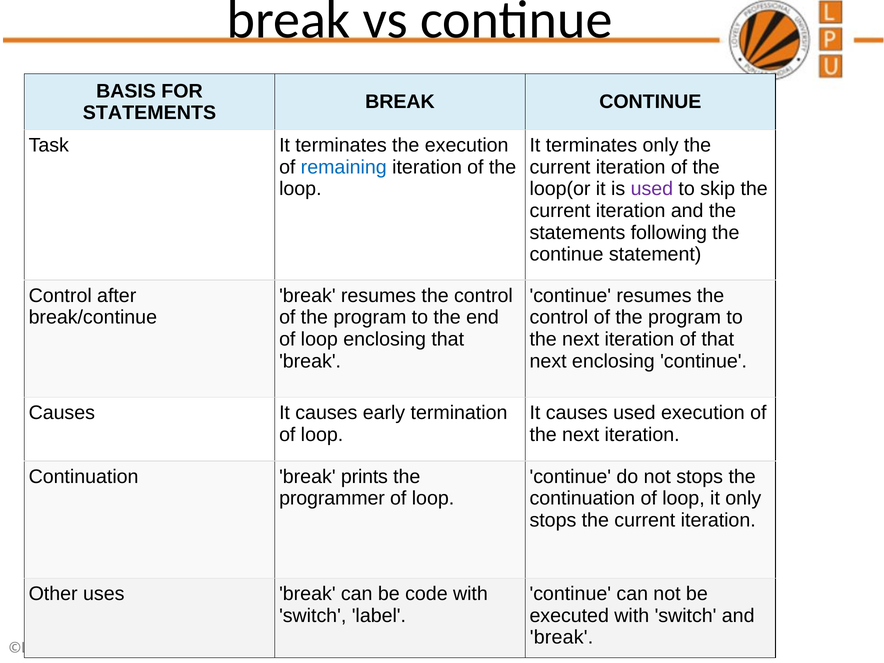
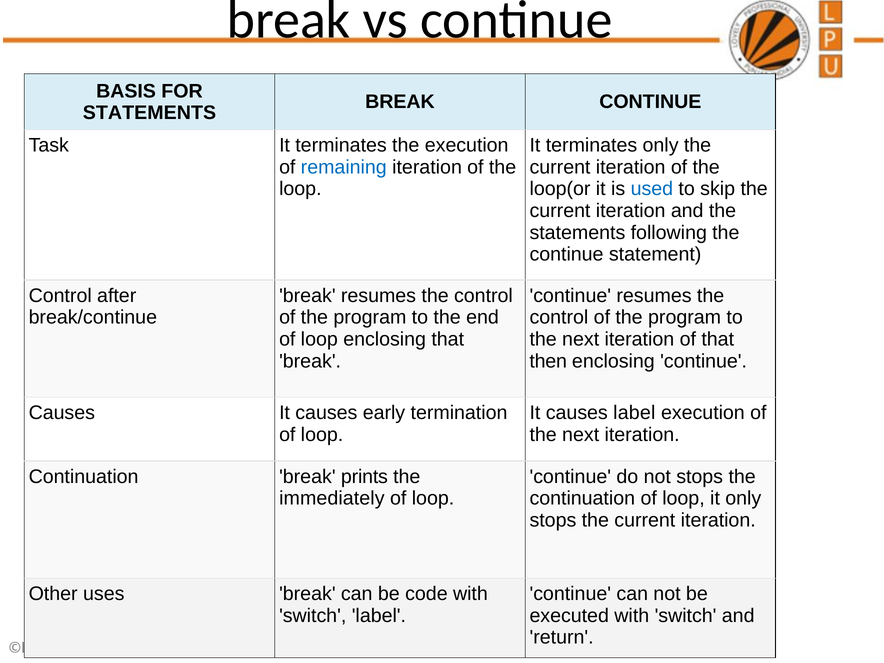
used at (652, 189) colour: purple -> blue
next at (548, 361): next -> then
causes used: used -> label
programmer: programmer -> immediately
break at (562, 637): break -> return
